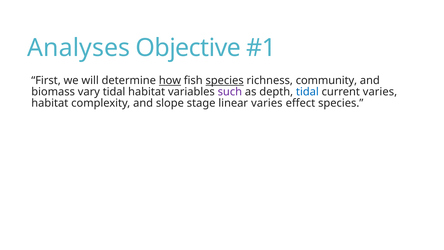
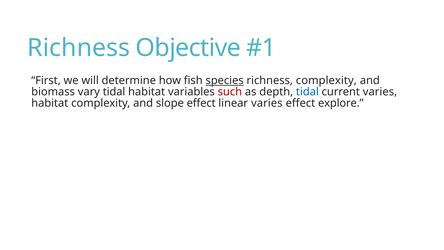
Analyses at (79, 48): Analyses -> Richness
how underline: present -> none
richness community: community -> complexity
such colour: purple -> red
slope stage: stage -> effect
effect species: species -> explore
